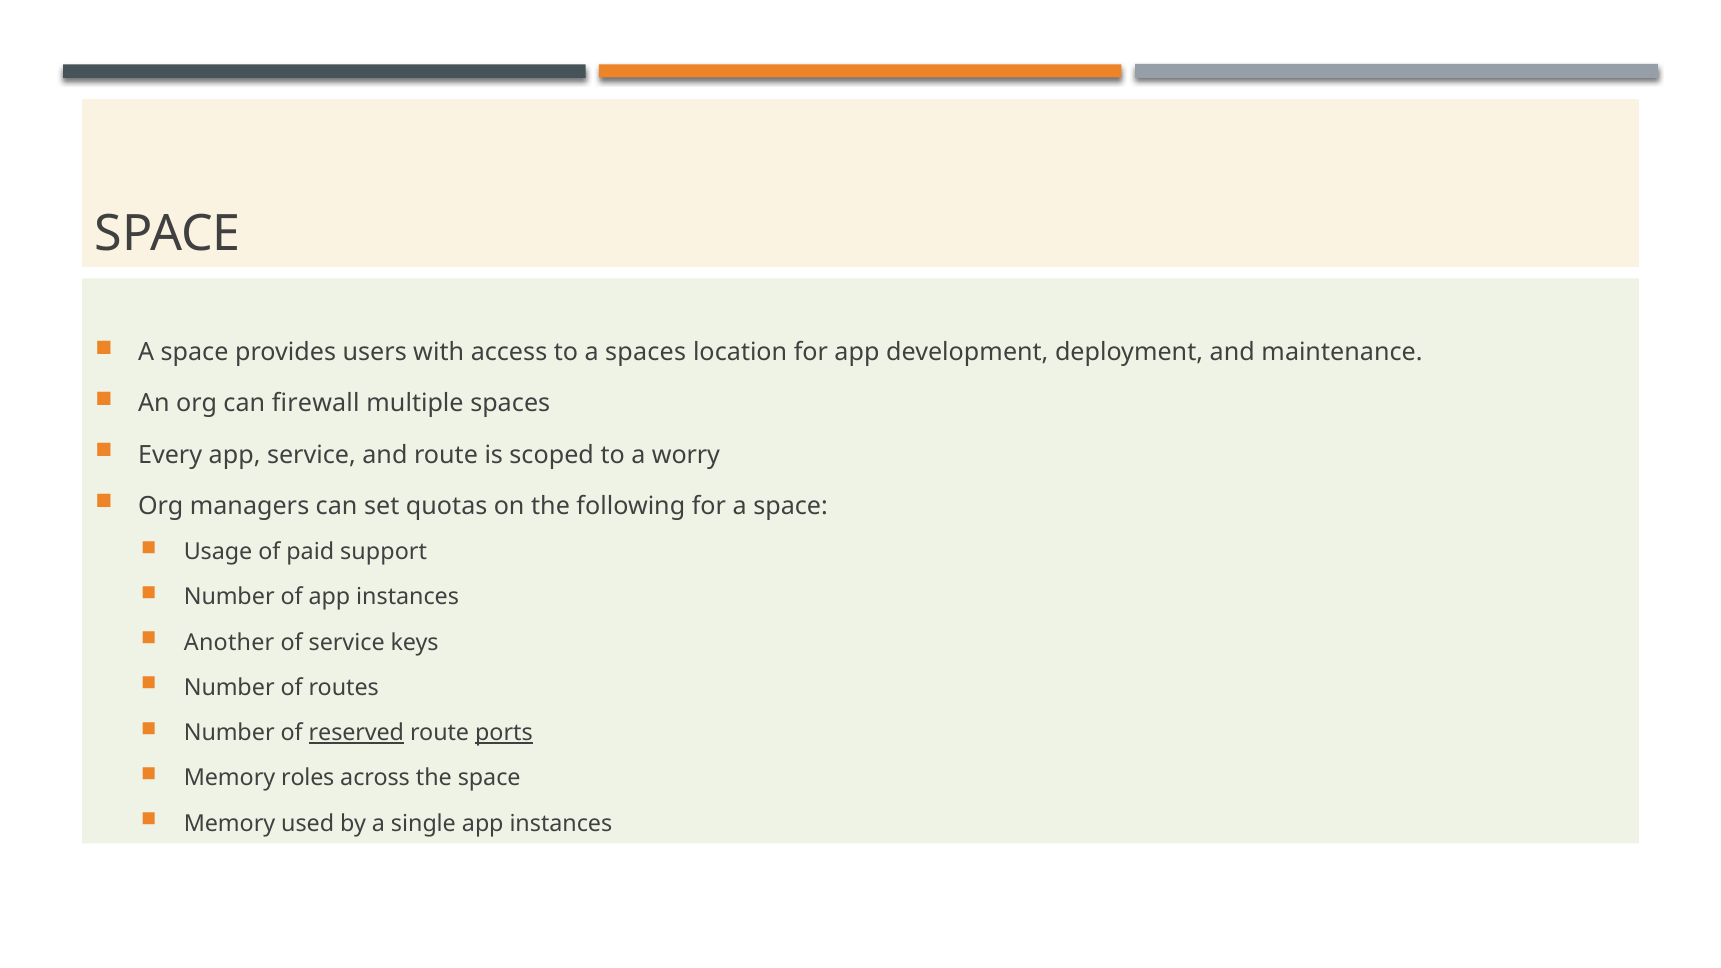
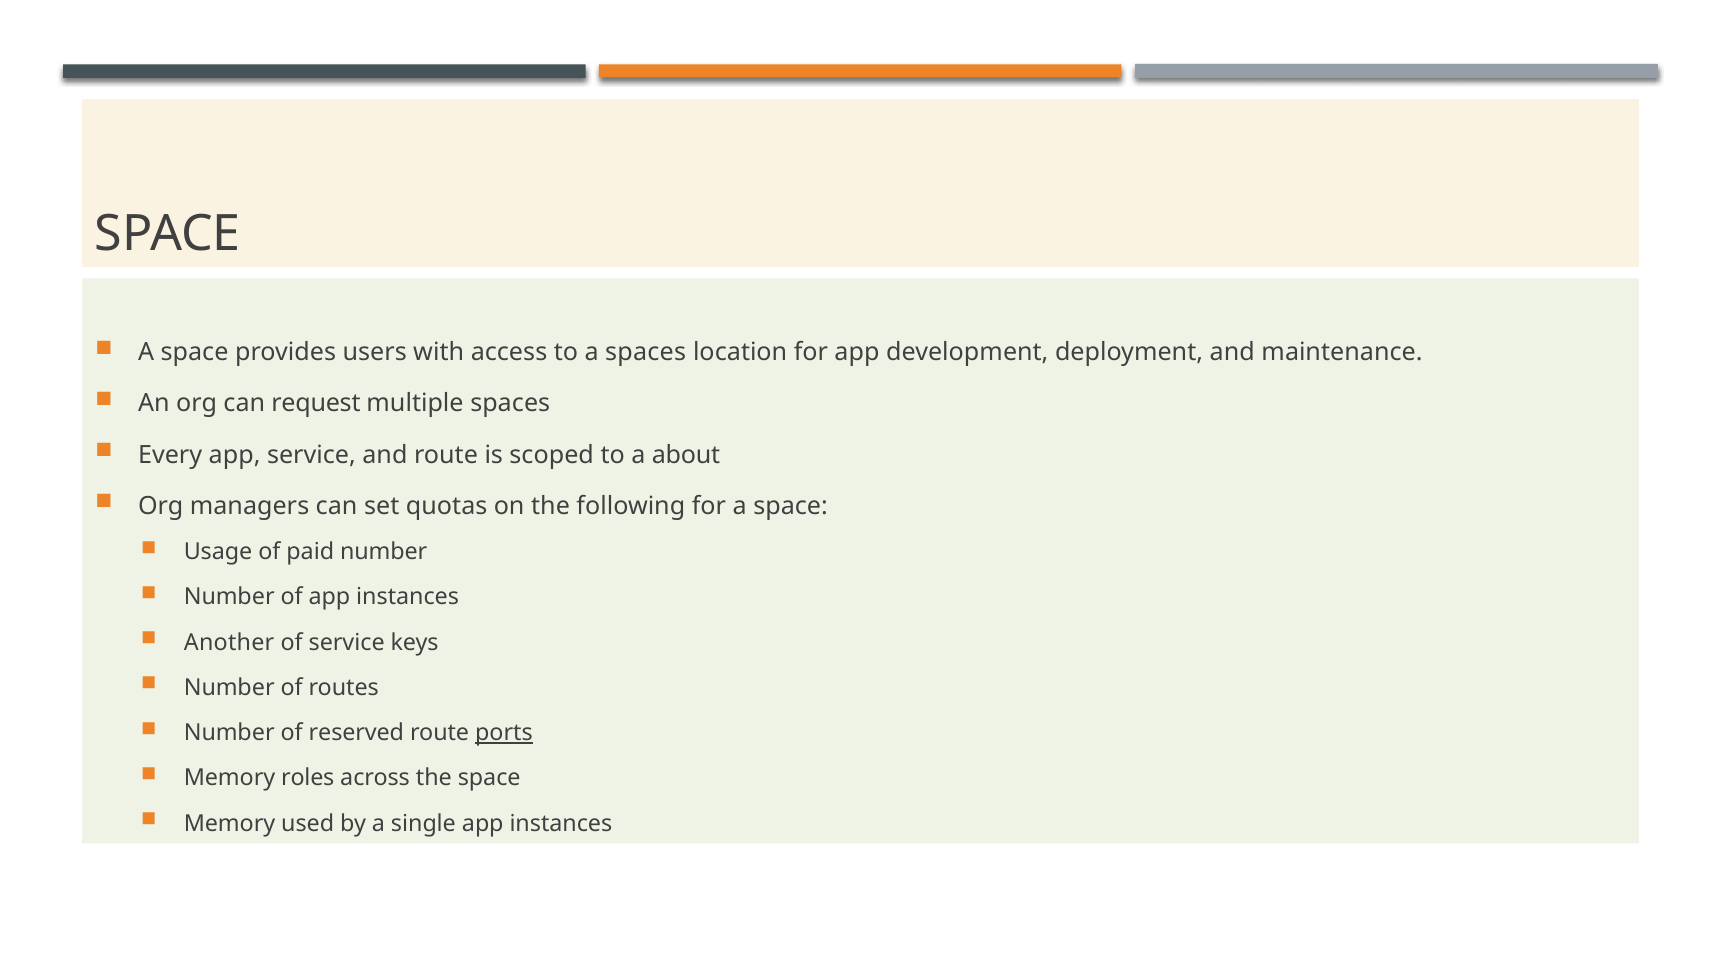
firewall: firewall -> request
worry: worry -> about
paid support: support -> number
reserved underline: present -> none
